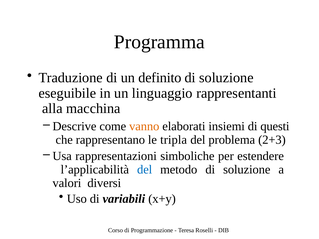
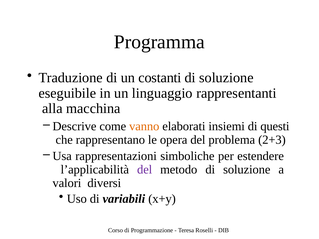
definito: definito -> costanti
tripla: tripla -> opera
del at (145, 170) colour: blue -> purple
